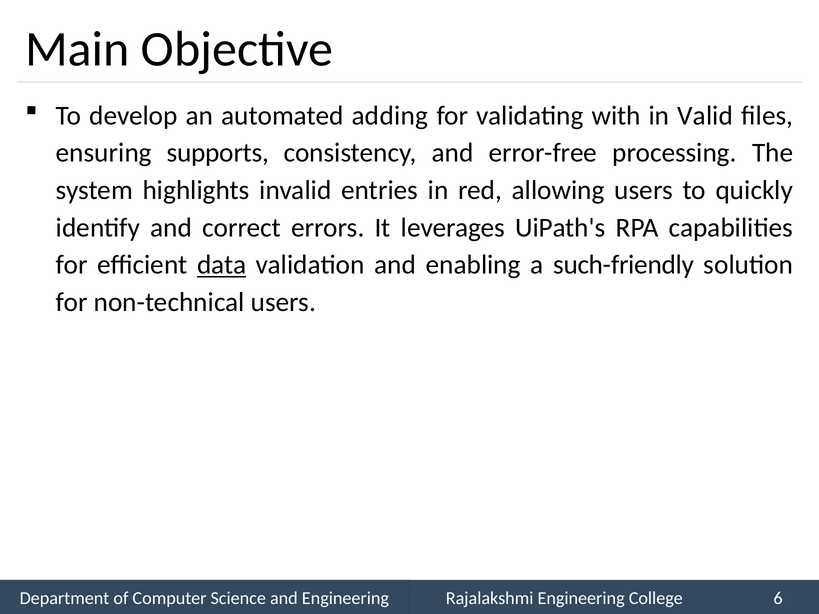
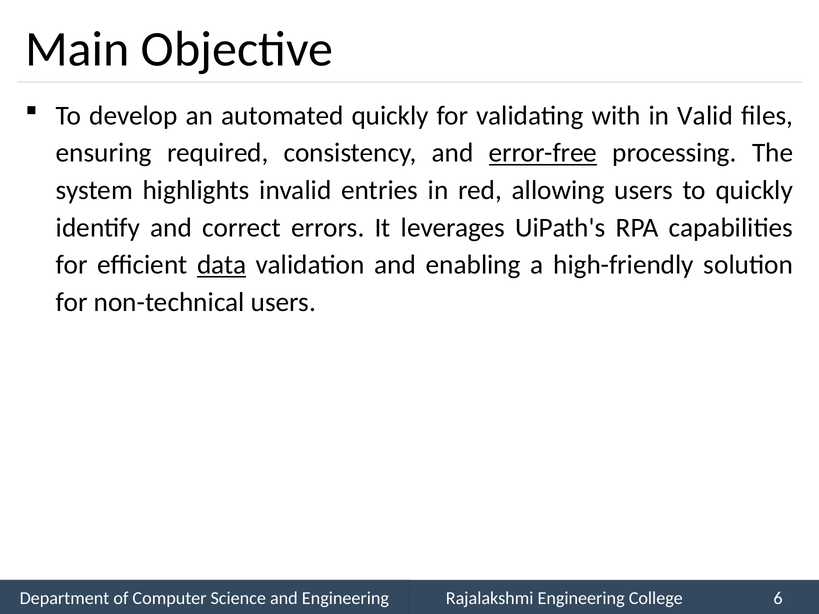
automated adding: adding -> quickly
supports: supports -> required
error-free underline: none -> present
such-friendly: such-friendly -> high-friendly
